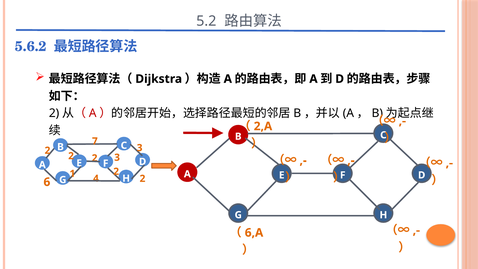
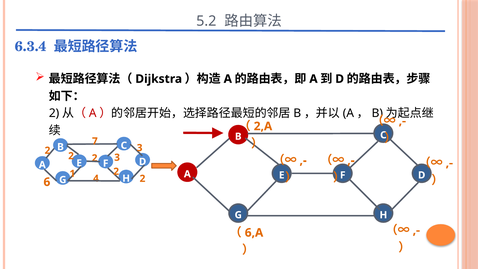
5.6.2: 5.6.2 -> 6.3.4
